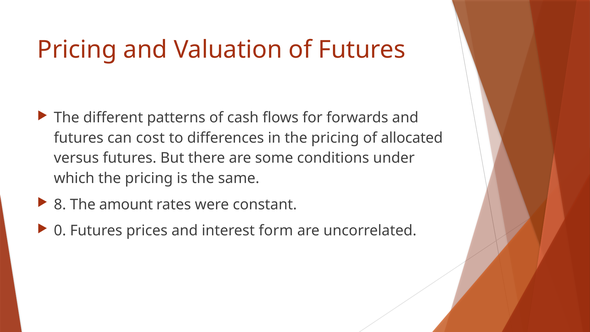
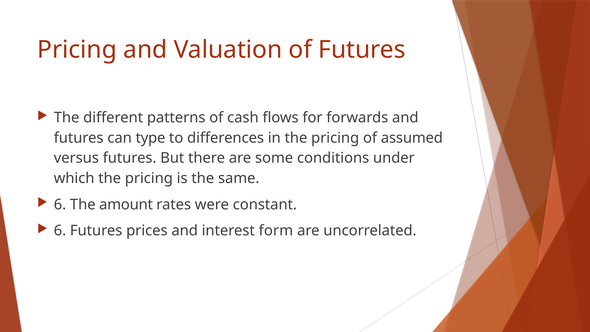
cost: cost -> type
allocated: allocated -> assumed
8 at (60, 204): 8 -> 6
0 at (60, 231): 0 -> 6
